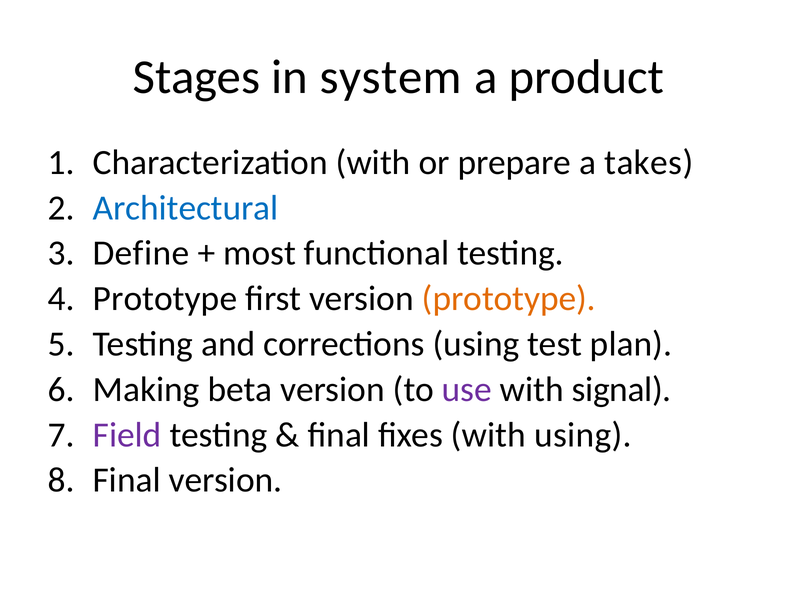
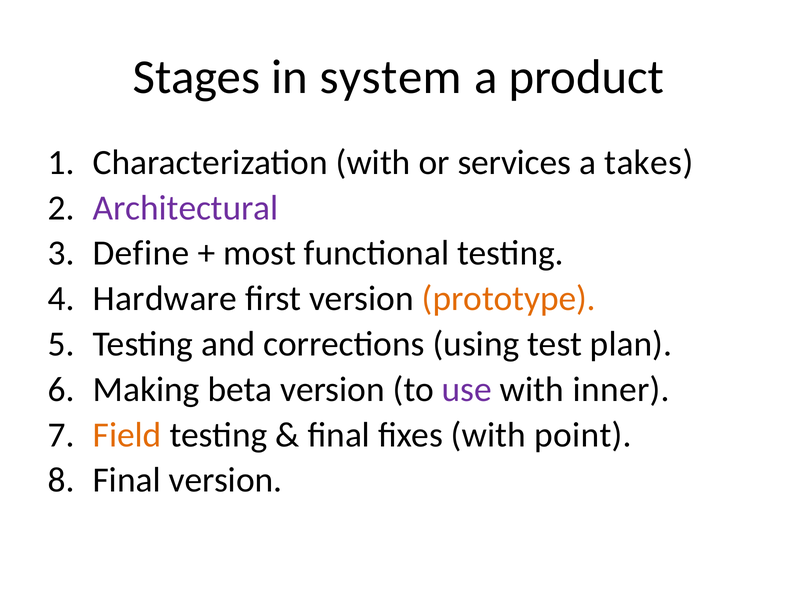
prepare: prepare -> services
Architectural colour: blue -> purple
Prototype at (165, 299): Prototype -> Hardware
signal: signal -> inner
Field colour: purple -> orange
with using: using -> point
